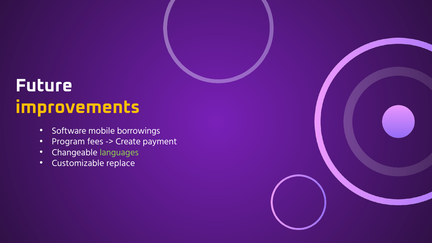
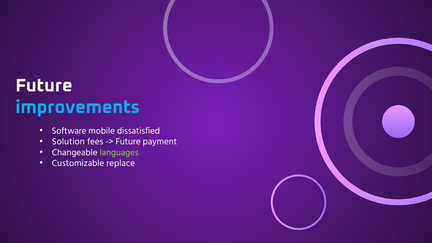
improvements colour: yellow -> light blue
borrowings: borrowings -> dissatisfied
Program: Program -> Solution
Create at (128, 142): Create -> Future
